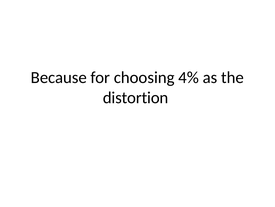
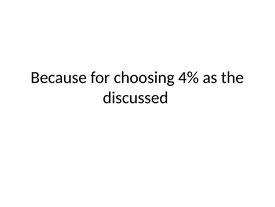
distortion: distortion -> discussed
